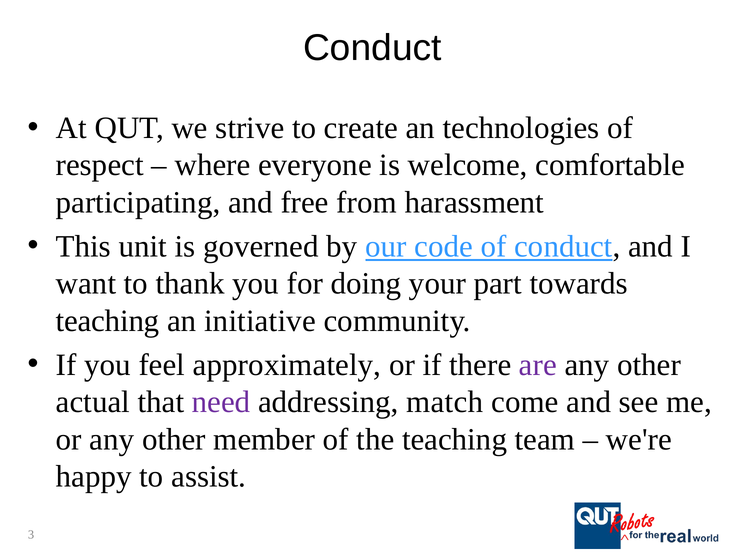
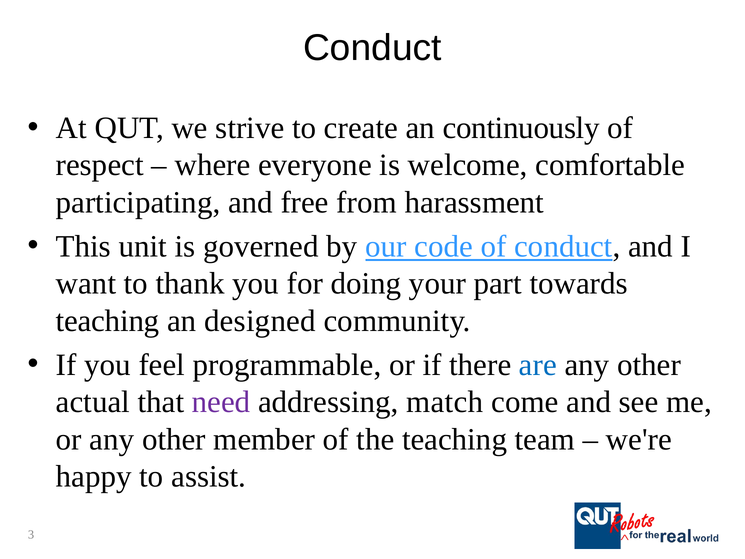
technologies: technologies -> continuously
initiative: initiative -> designed
approximately: approximately -> programmable
are colour: purple -> blue
